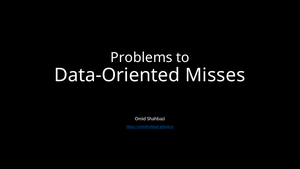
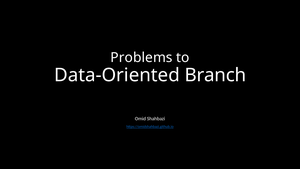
Misses: Misses -> Branch
